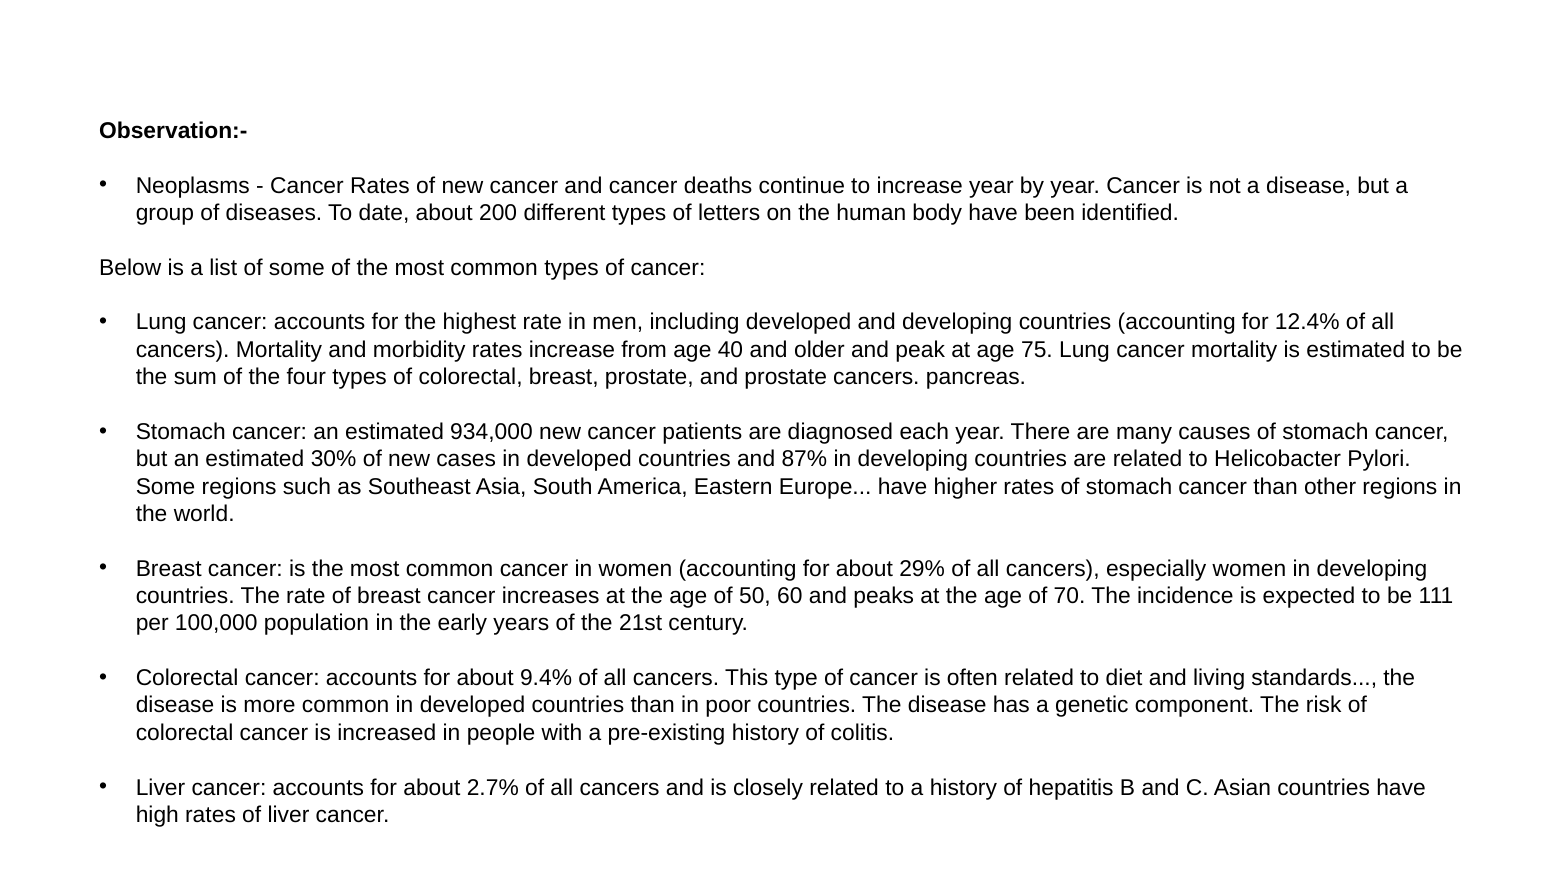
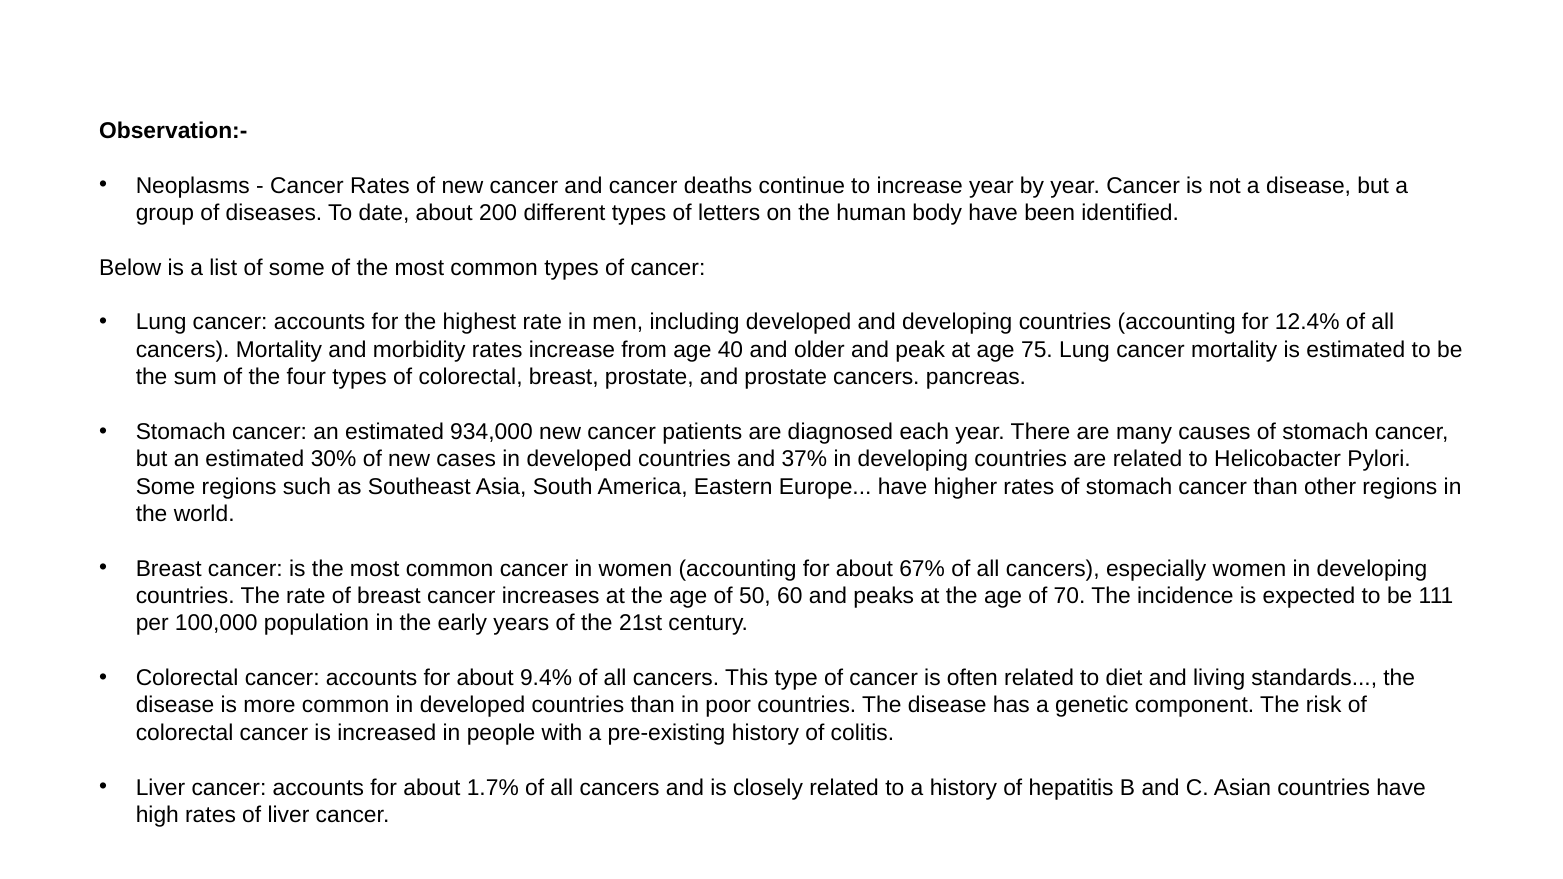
87%: 87% -> 37%
29%: 29% -> 67%
2.7%: 2.7% -> 1.7%
